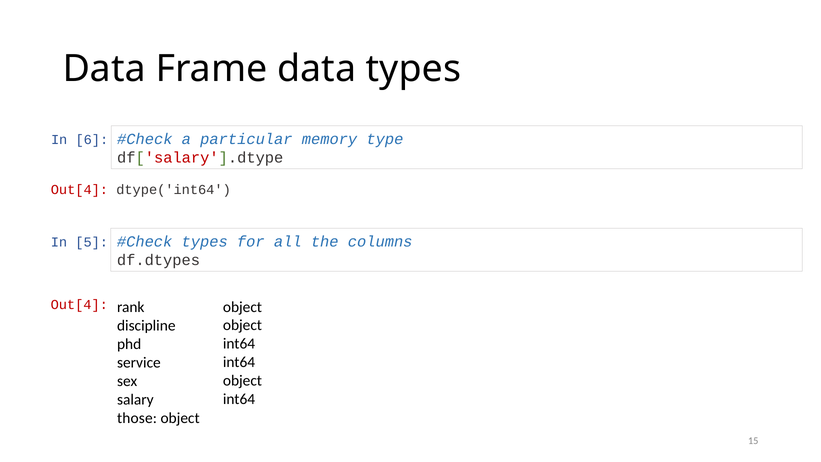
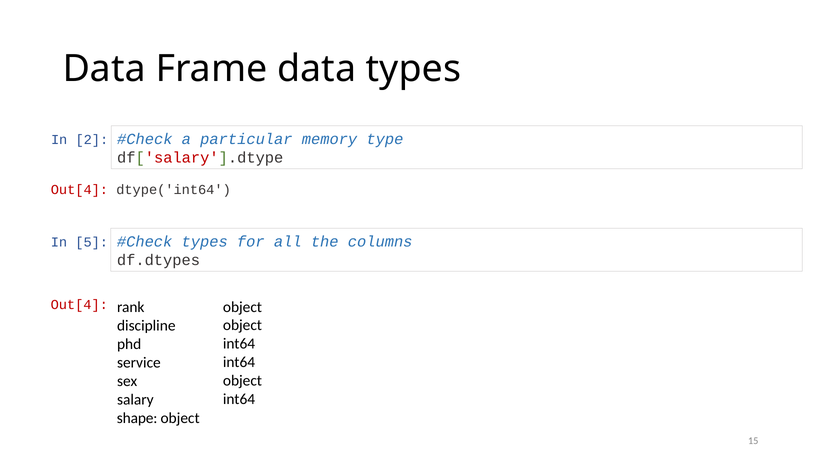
6: 6 -> 2
those: those -> shape
